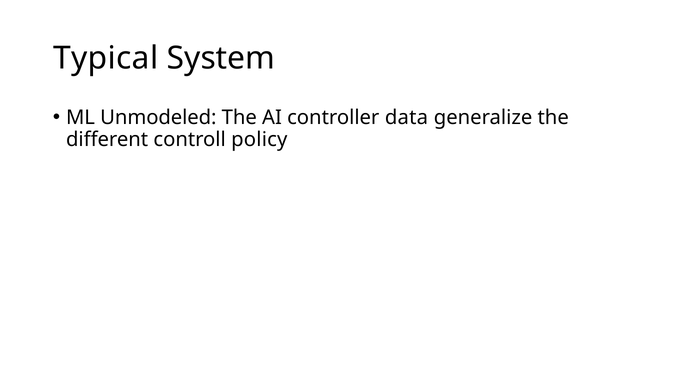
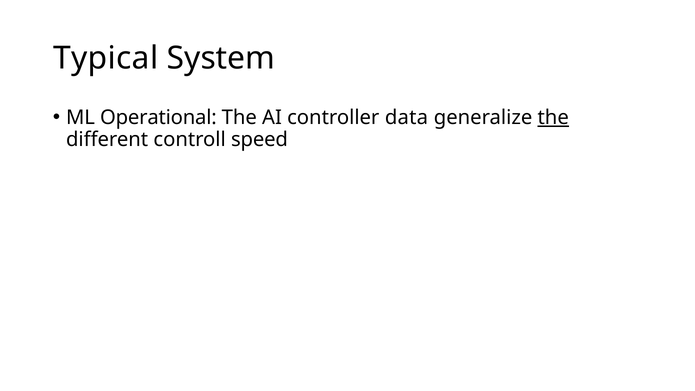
Unmodeled: Unmodeled -> Operational
the at (553, 118) underline: none -> present
policy: policy -> speed
